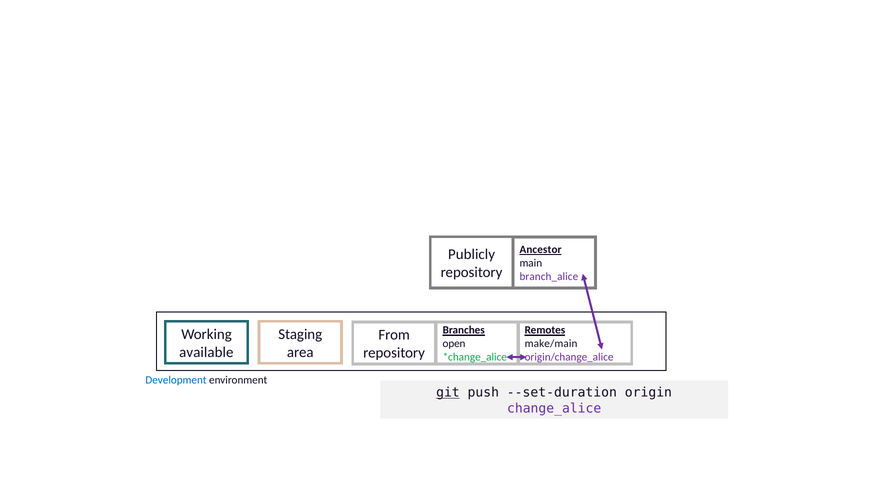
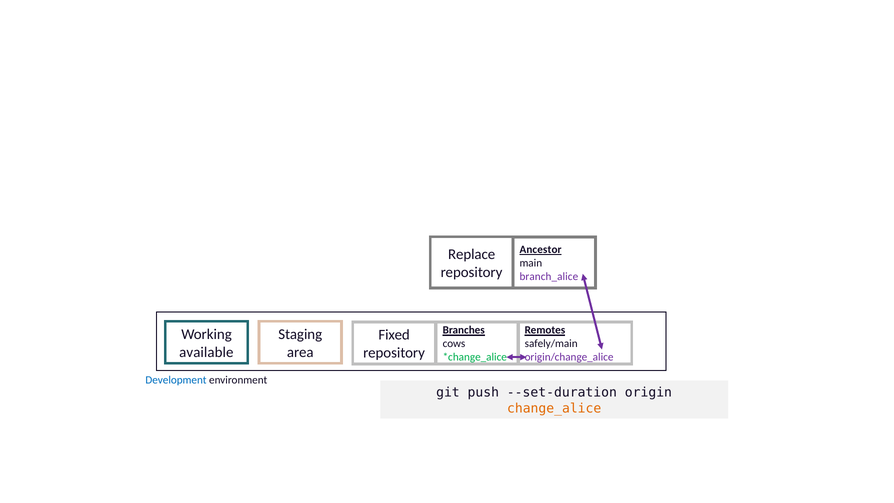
Publicly: Publicly -> Replace
From: From -> Fixed
open: open -> cows
make/main: make/main -> safely/main
git underline: present -> none
change_alice colour: purple -> orange
